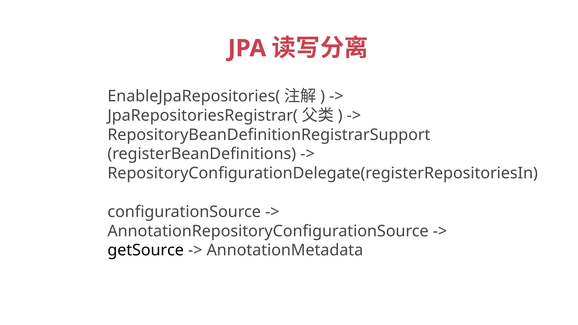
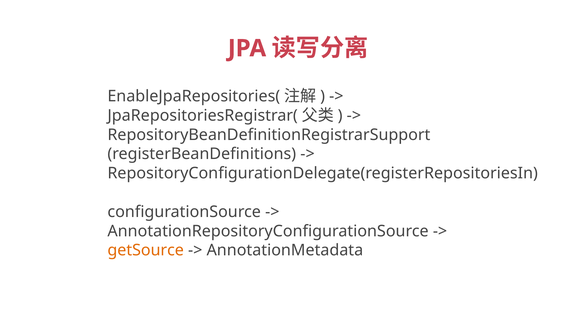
getSource colour: black -> orange
